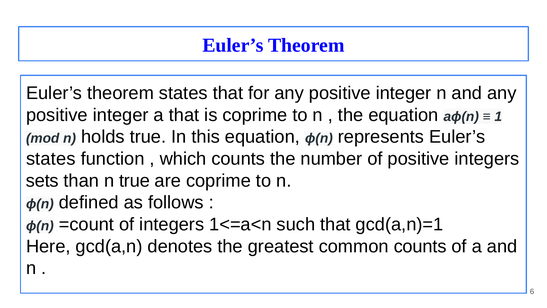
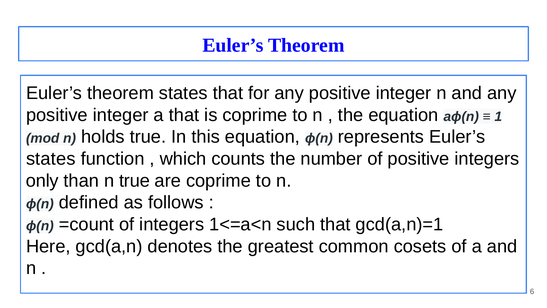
sets: sets -> only
common counts: counts -> cosets
